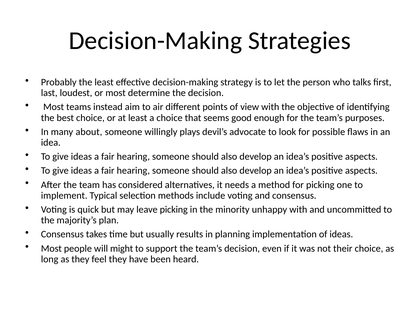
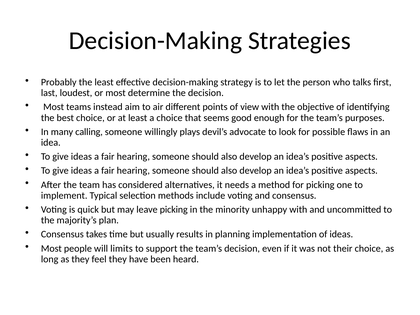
about: about -> calling
might: might -> limits
